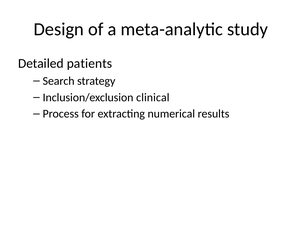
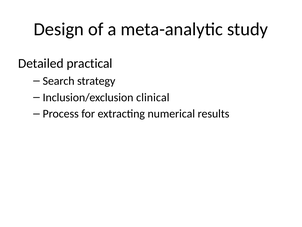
patients: patients -> practical
